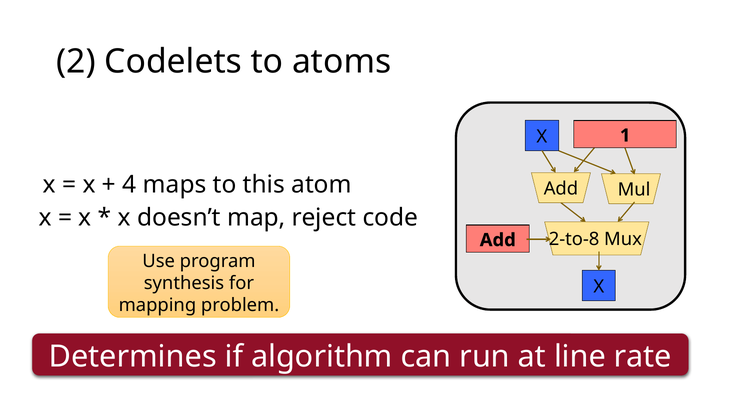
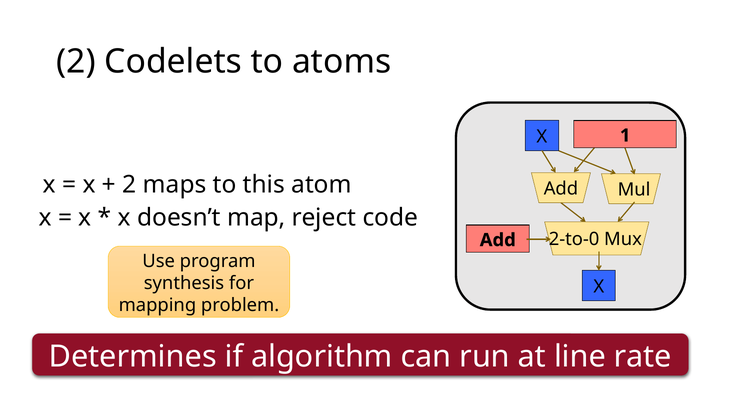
4 at (129, 185): 4 -> 2
2-to-8: 2-to-8 -> 2-to-0
